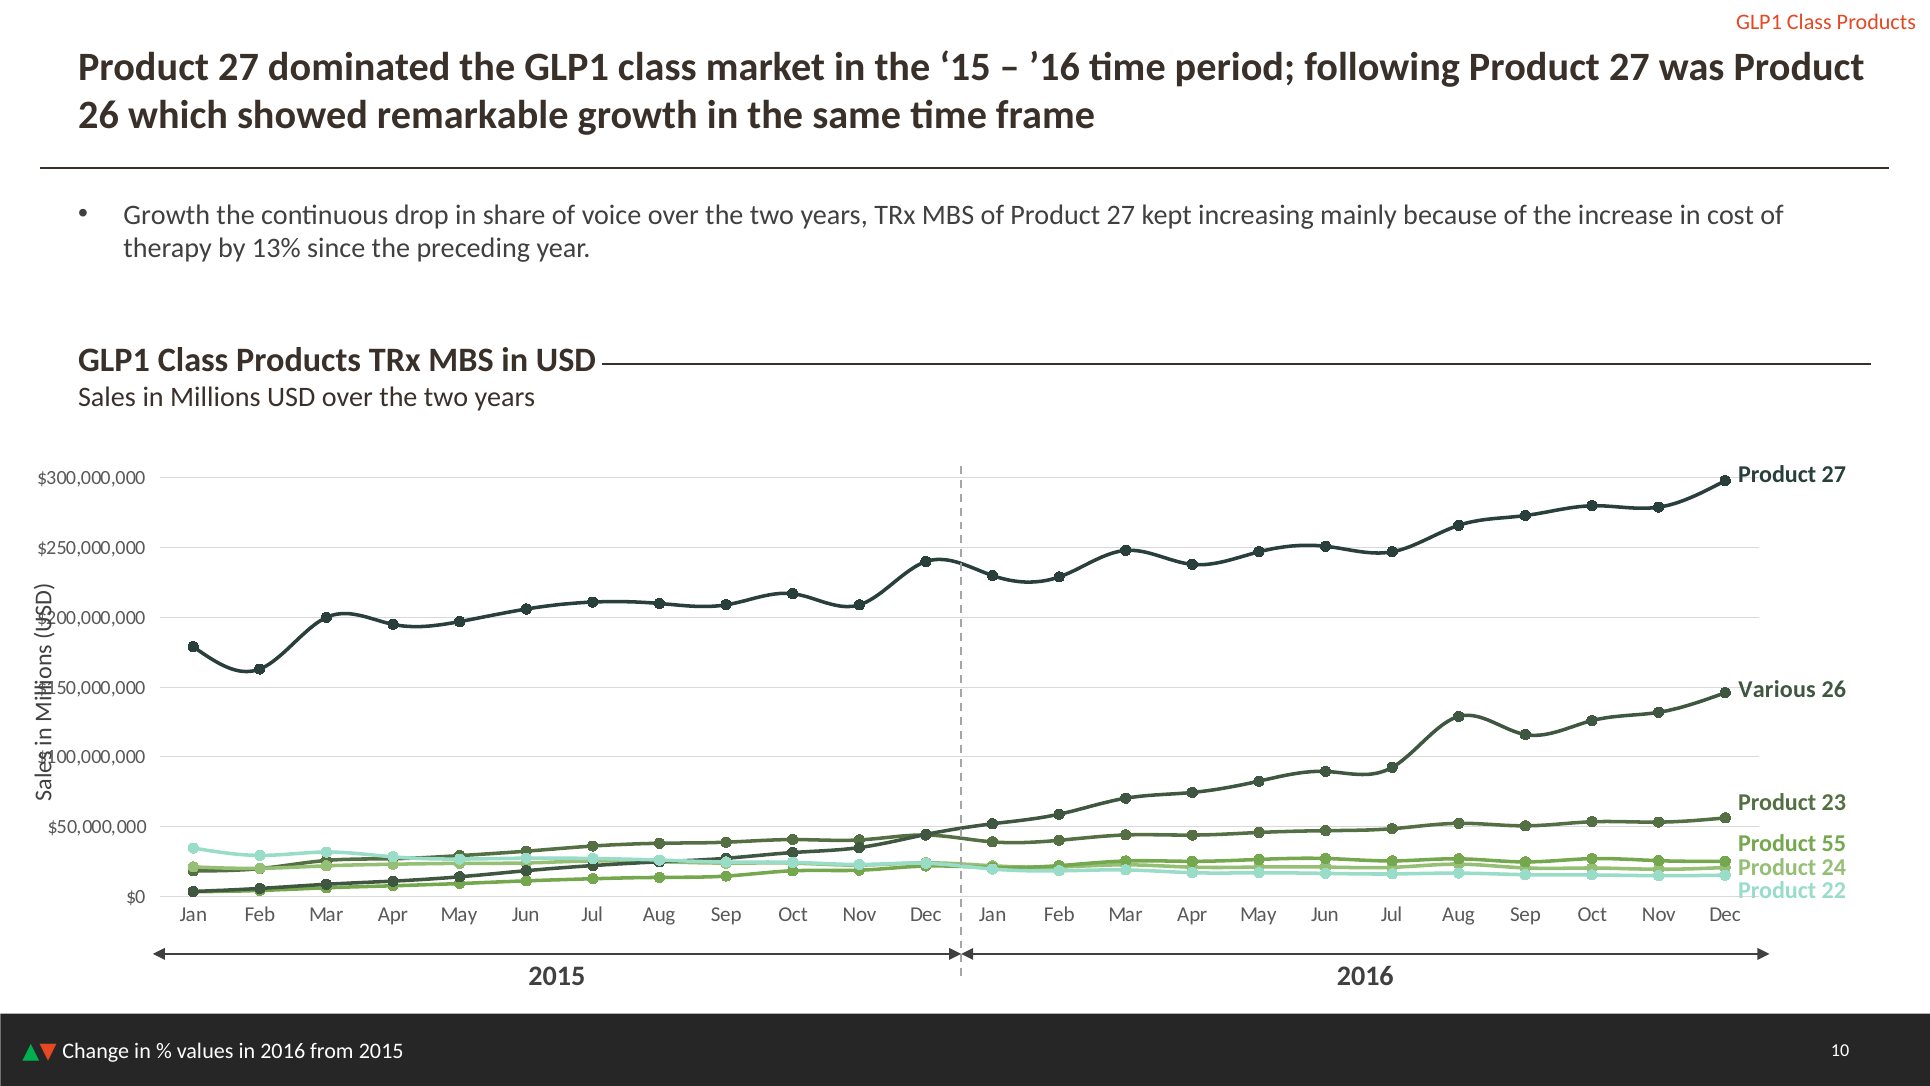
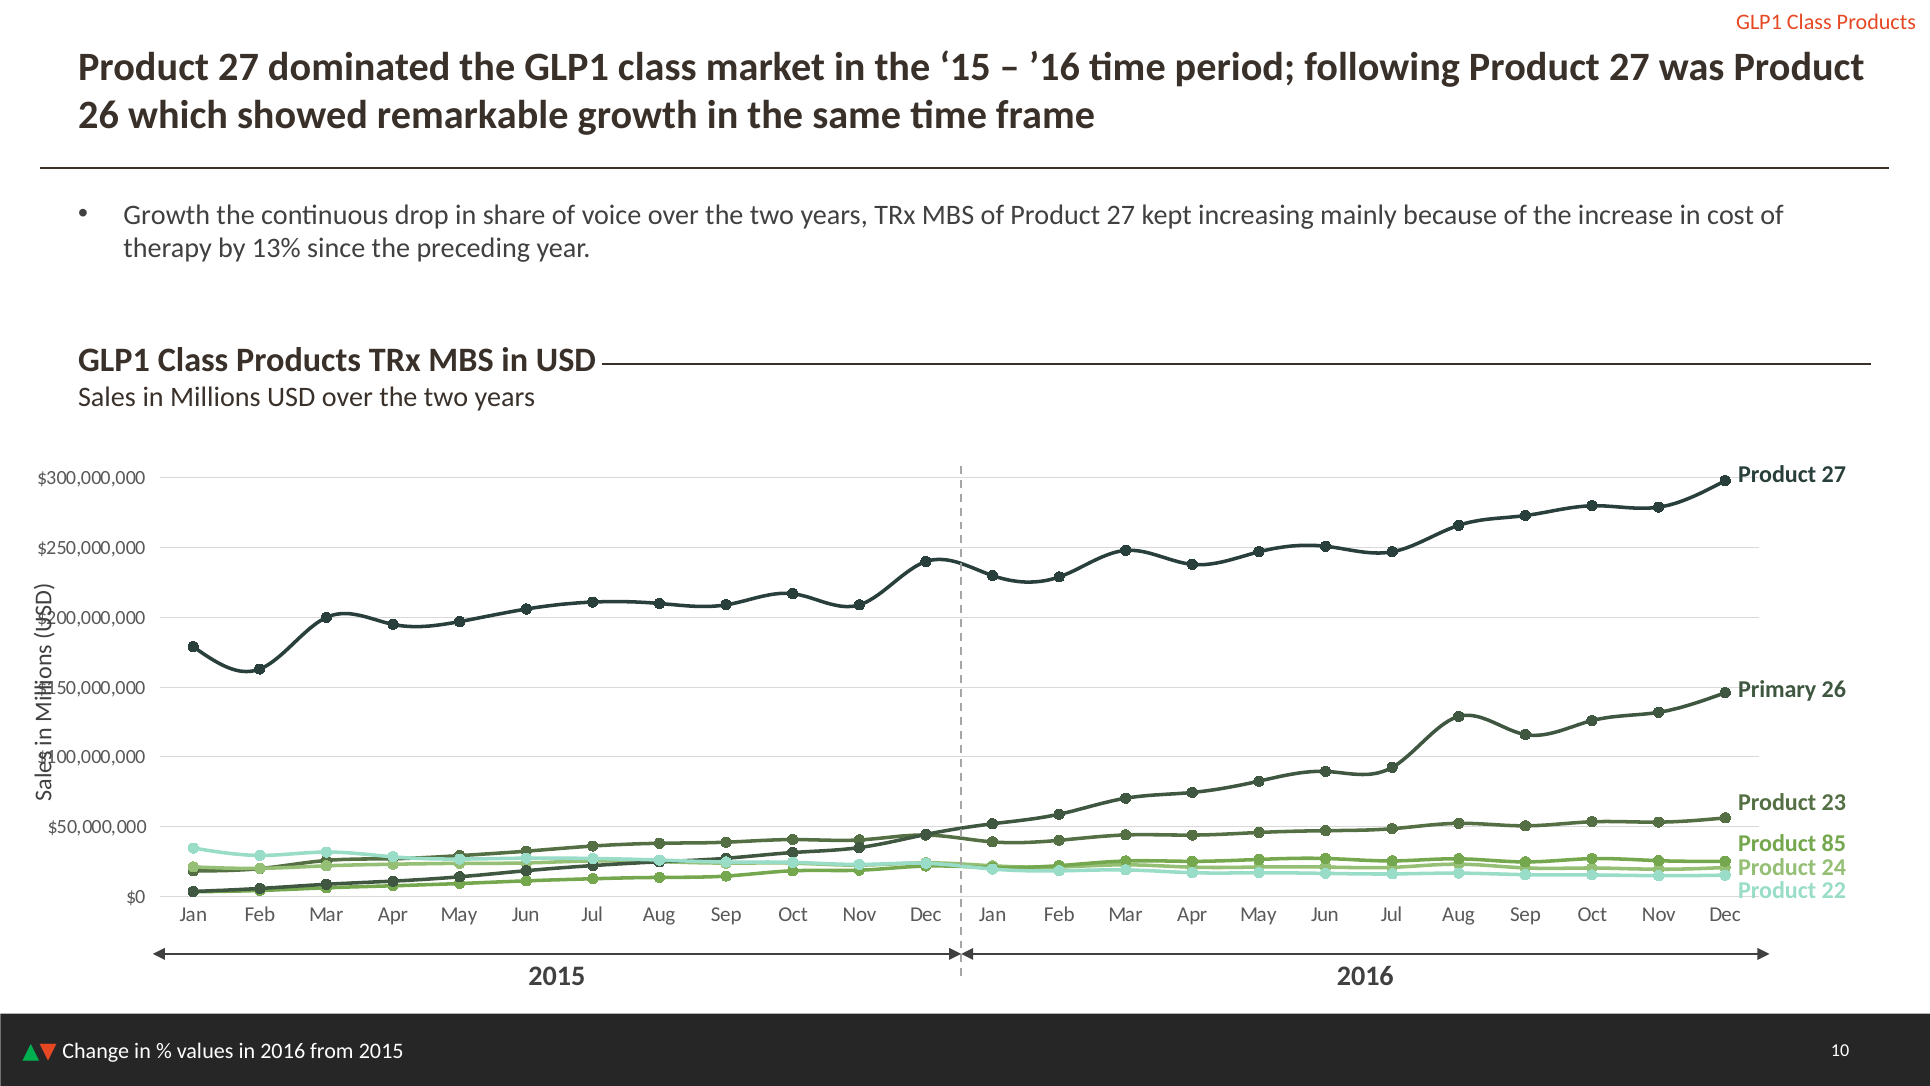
Various: Various -> Primary
55: 55 -> 85
